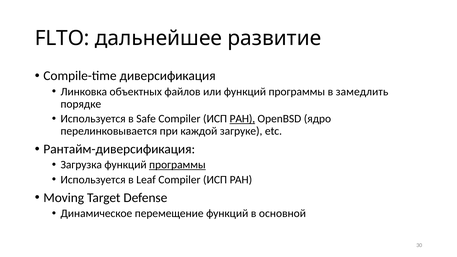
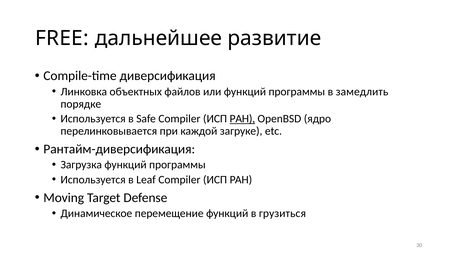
FLTO: FLTO -> FREE
программы at (177, 165) underline: present -> none
основной: основной -> грузиться
